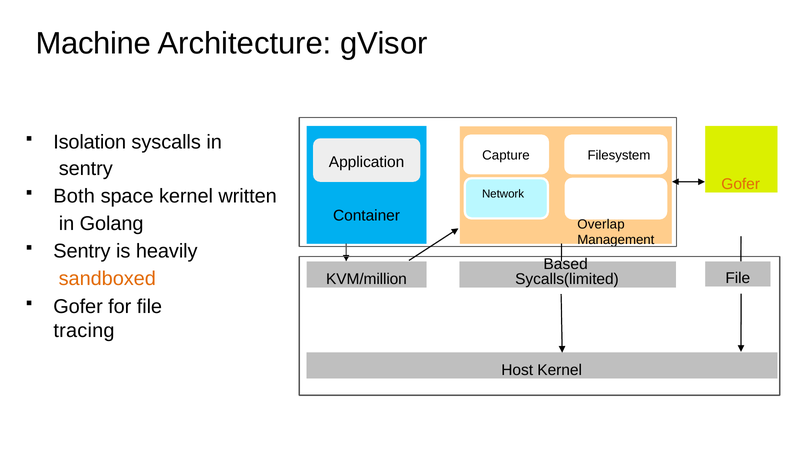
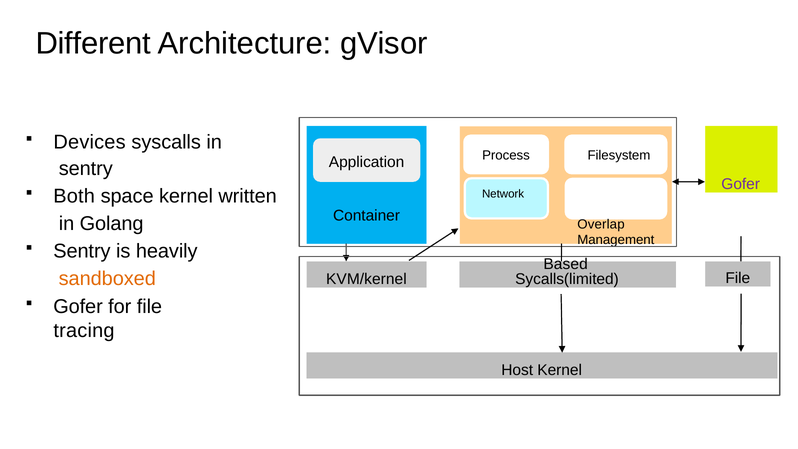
Machine: Machine -> Different
Isolation: Isolation -> Devices
Capture: Capture -> Process
Gofer at (741, 184) colour: orange -> purple
KVM/million: KVM/million -> KVM/kernel
